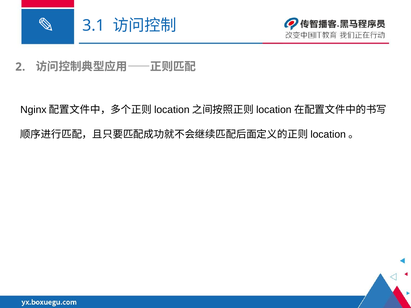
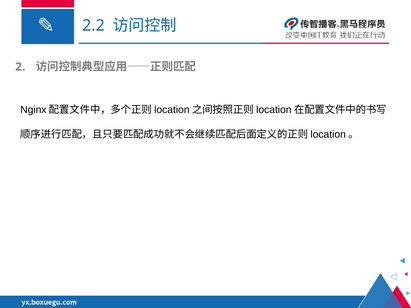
3.1: 3.1 -> 2.2
